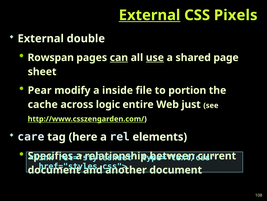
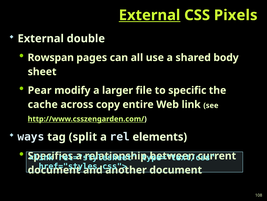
can underline: present -> none
use underline: present -> none
page: page -> body
inside: inside -> larger
portion: portion -> specific
logic: logic -> copy
Web just: just -> link
care: care -> ways
here: here -> split
